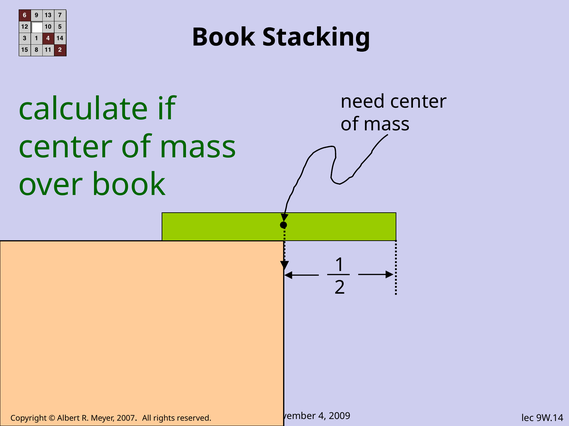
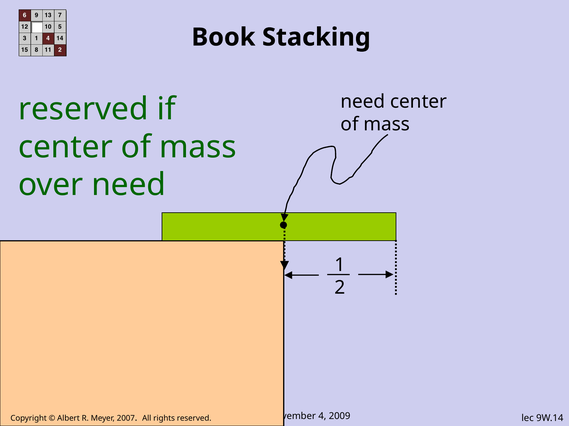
calculate at (83, 109): calculate -> reserved
over book: book -> need
